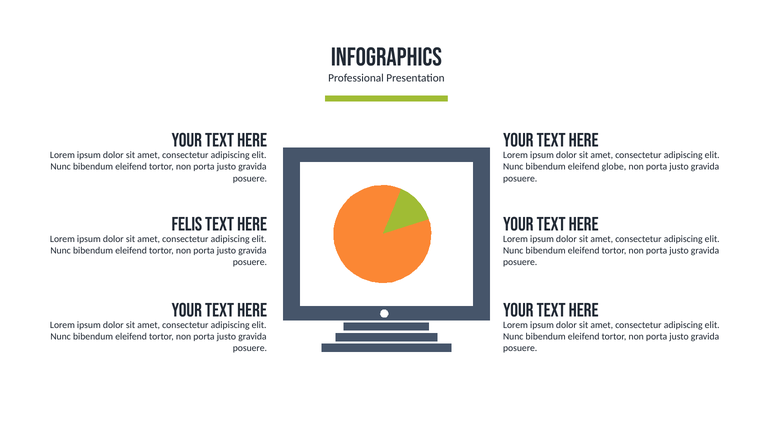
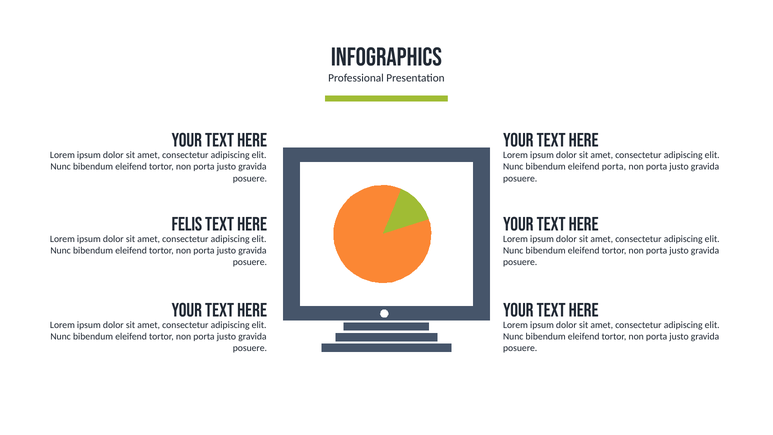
eleifend globe: globe -> porta
